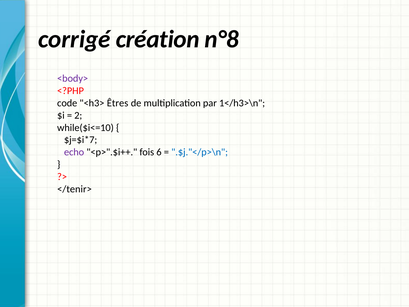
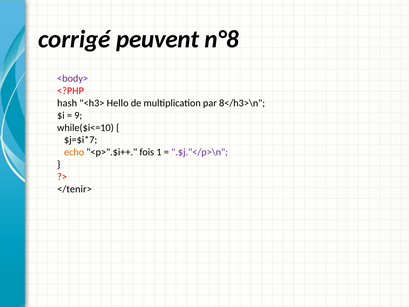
création: création -> peuvent
code: code -> hash
Êtres: Êtres -> Hello
1</h3>\n: 1</h3>\n -> 8</h3>\n
2: 2 -> 9
echo colour: purple -> orange
6: 6 -> 1
.$j."</p>\n colour: blue -> purple
